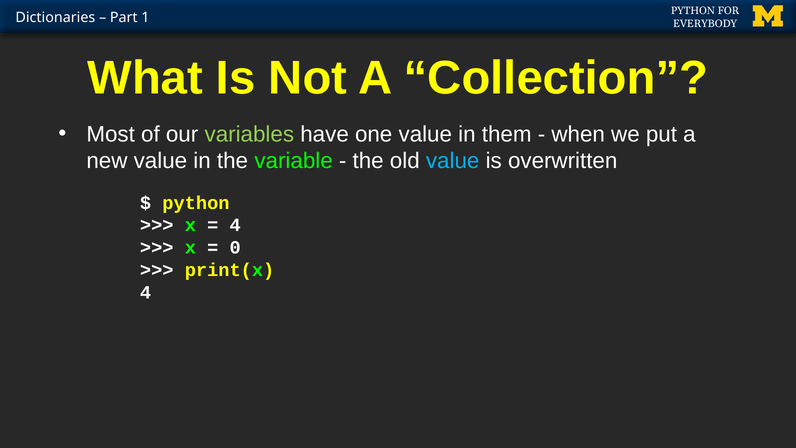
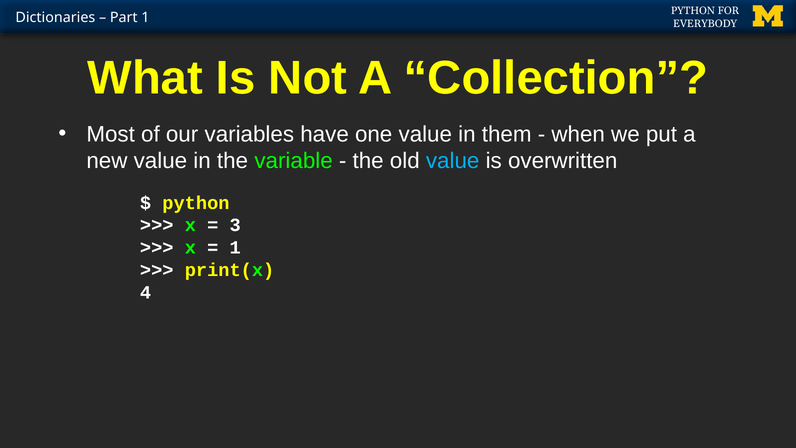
variables colour: light green -> white
4 at (235, 225): 4 -> 3
0 at (235, 248): 0 -> 1
